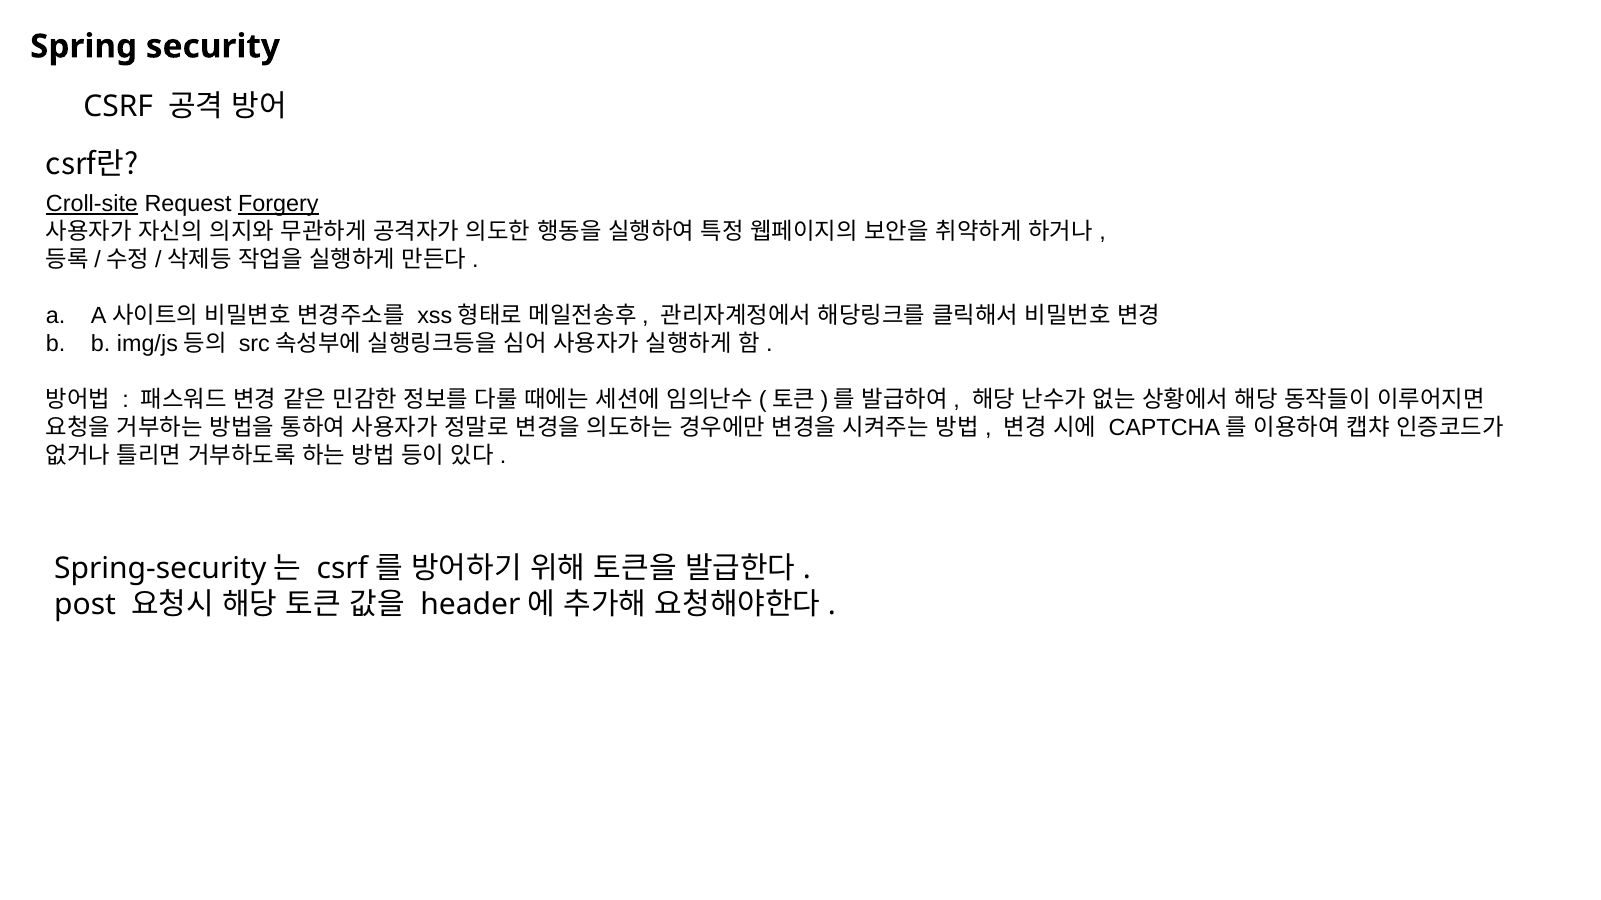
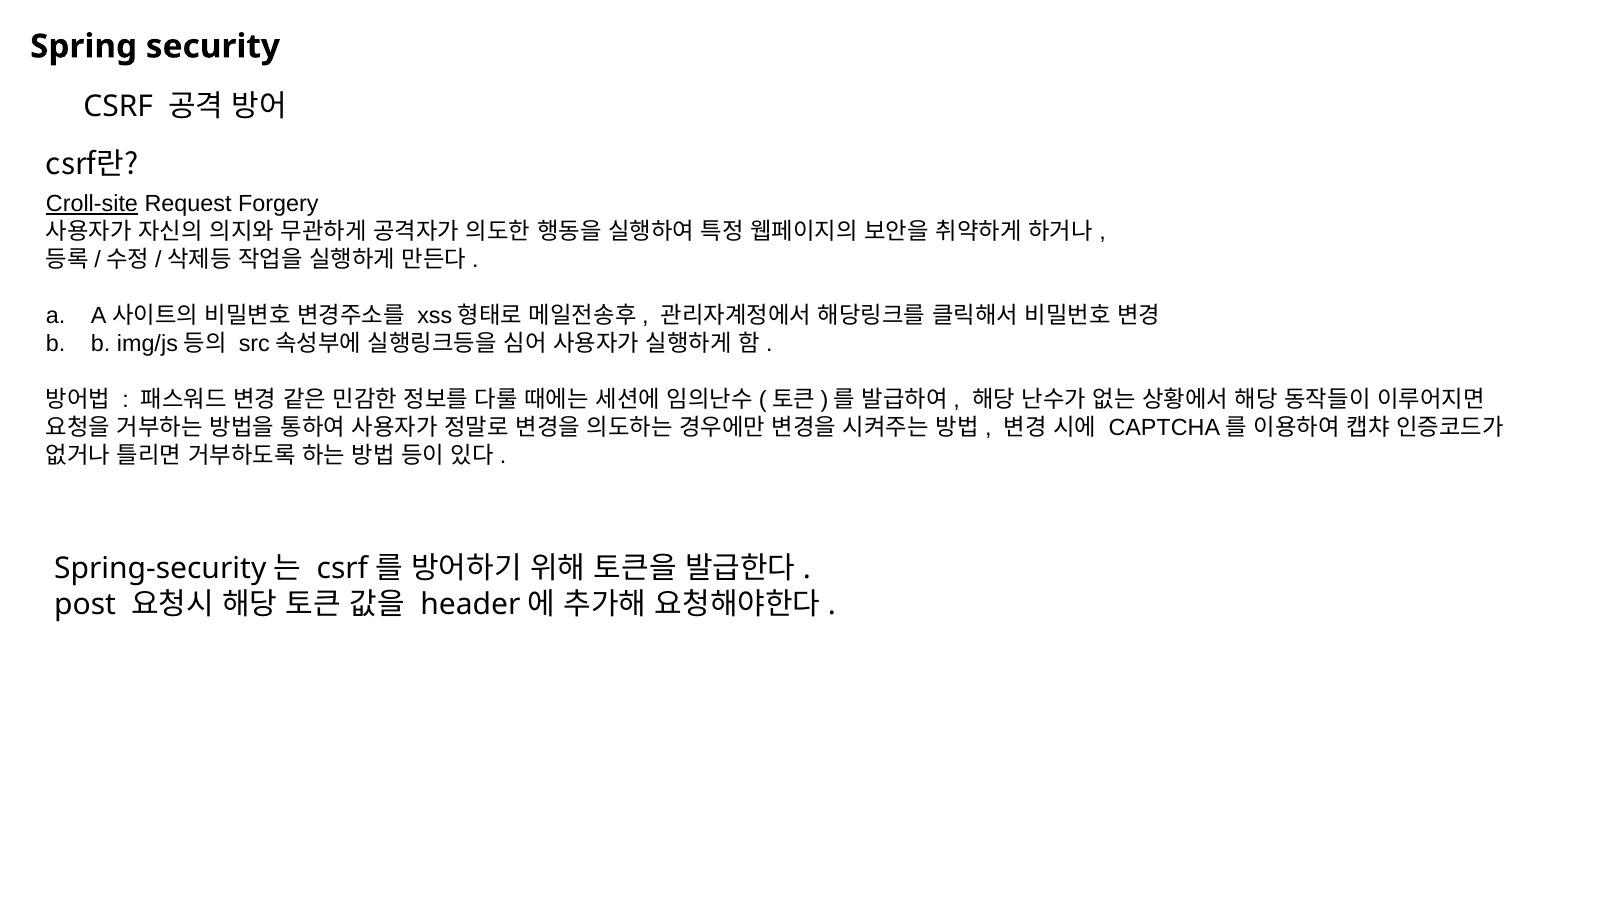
Forgery underline: present -> none
